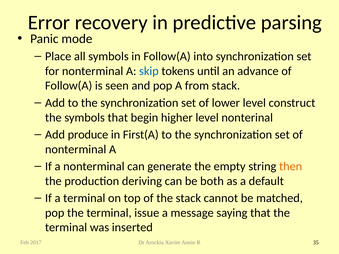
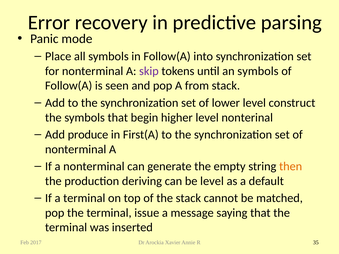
skip colour: blue -> purple
an advance: advance -> symbols
be both: both -> level
